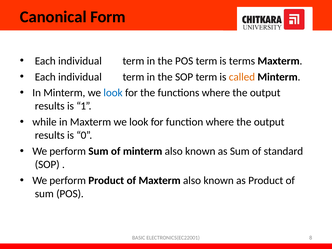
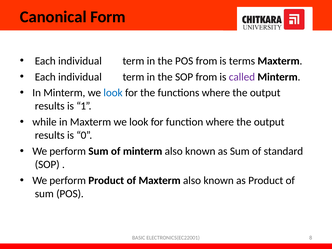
POS term: term -> from
SOP term: term -> from
called colour: orange -> purple
